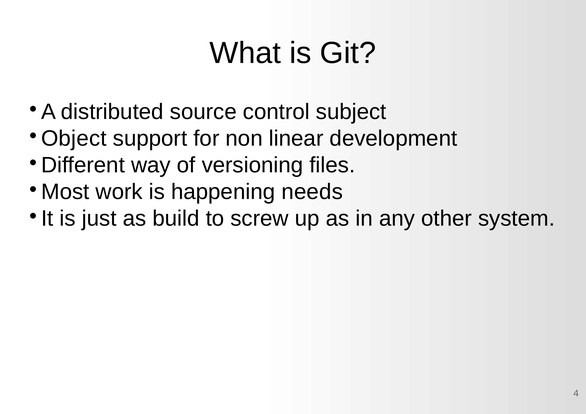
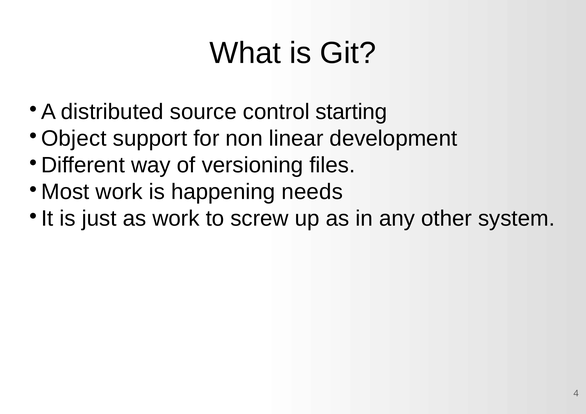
subject: subject -> starting
as build: build -> work
